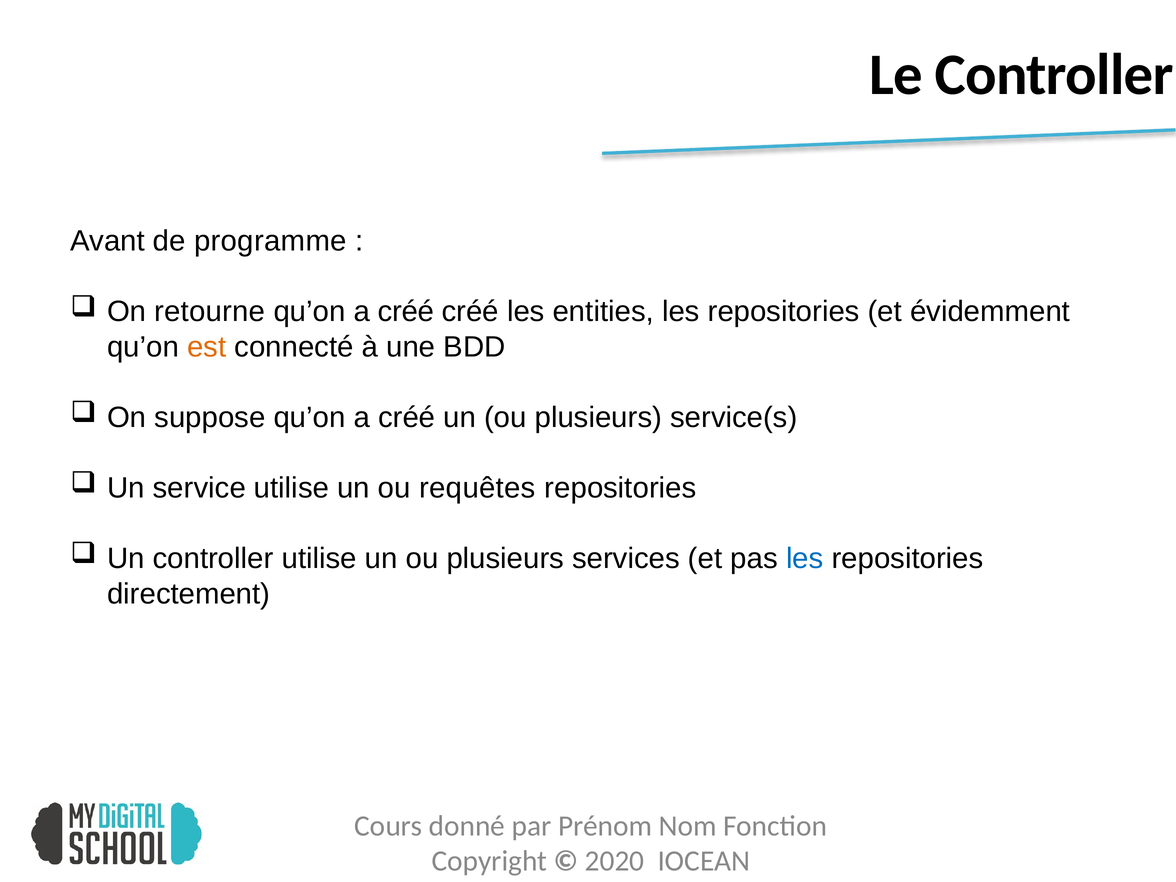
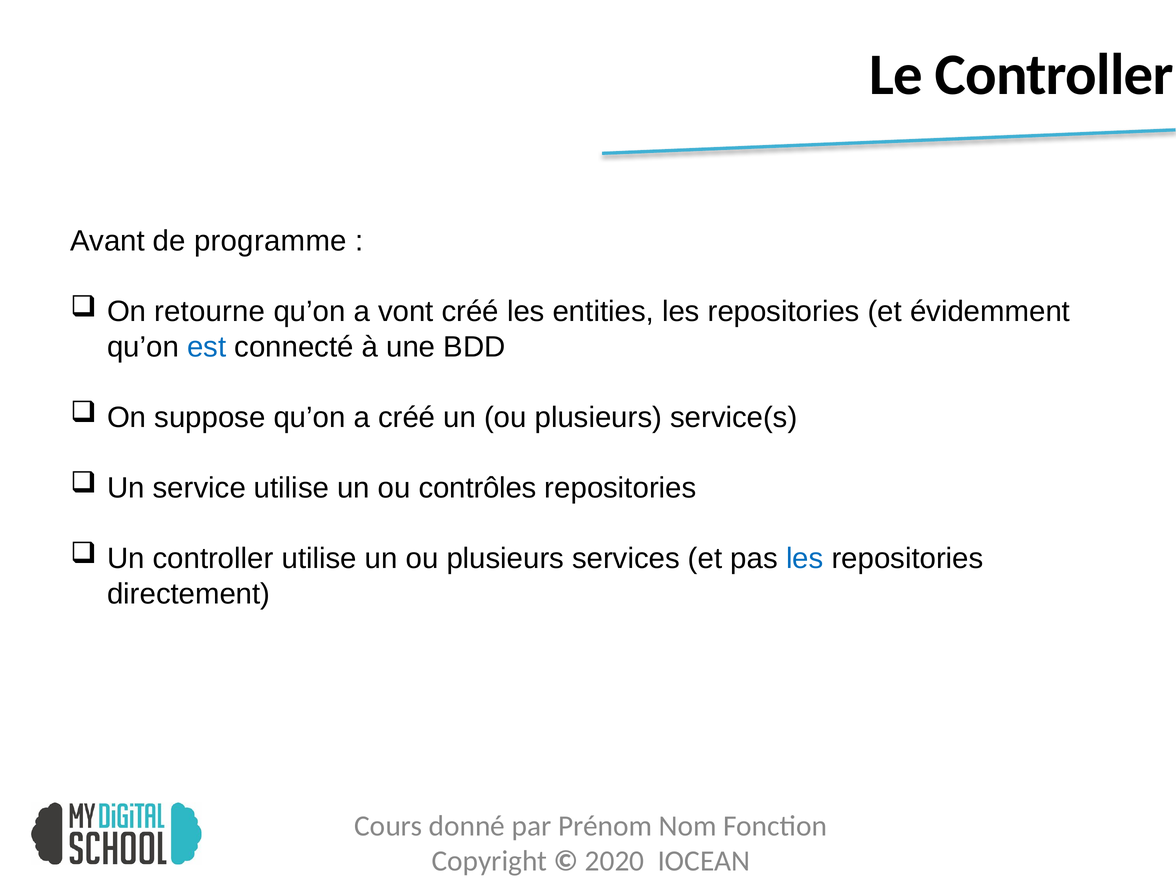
créé at (406, 312): créé -> vont
est colour: orange -> blue
requêtes: requêtes -> contrôles
